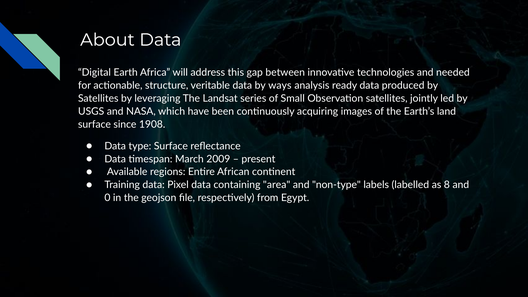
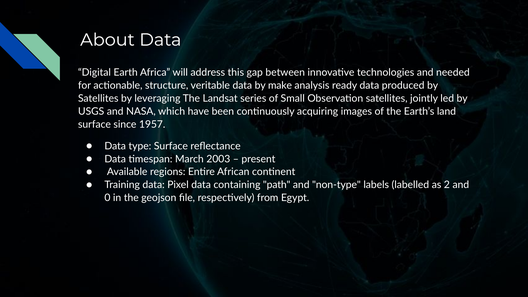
ways: ways -> make
1908: 1908 -> 1957
2009: 2009 -> 2003
area: area -> path
8: 8 -> 2
